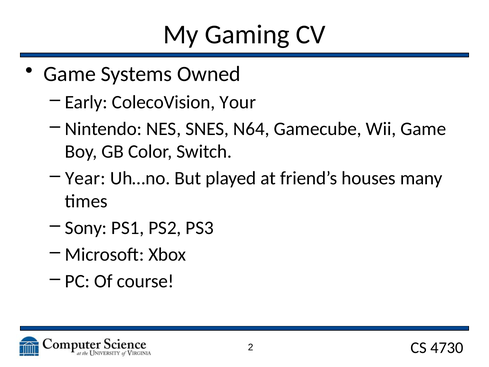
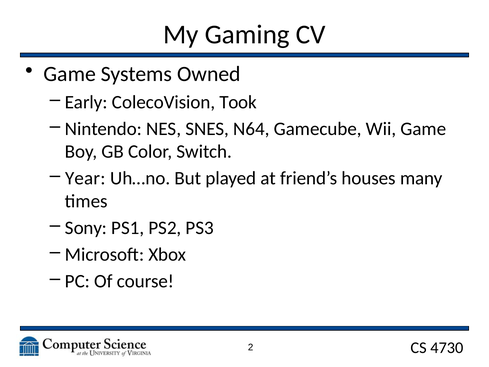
Your: Your -> Took
